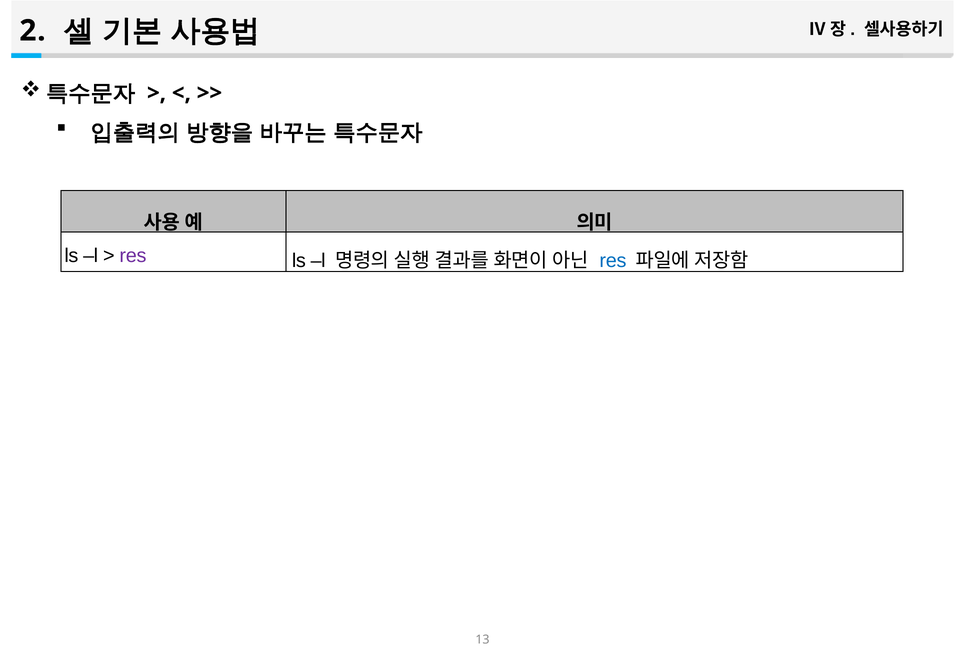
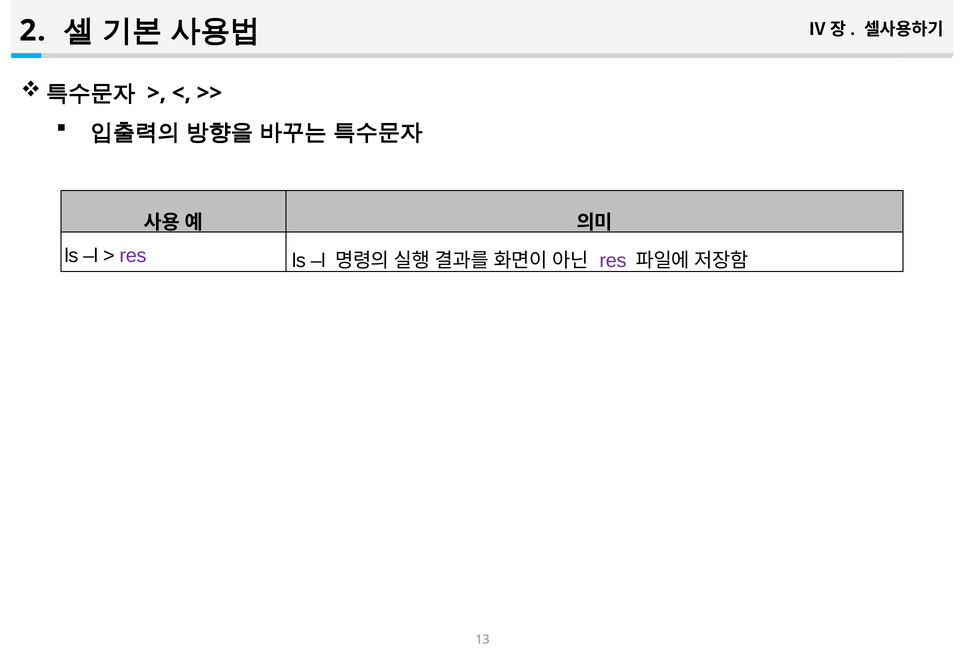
res at (613, 261) colour: blue -> purple
